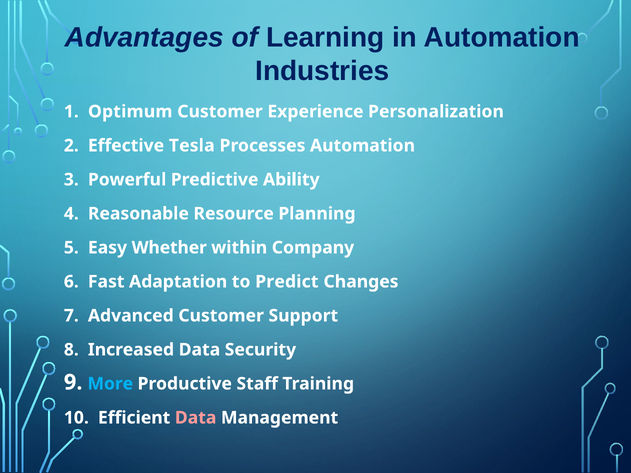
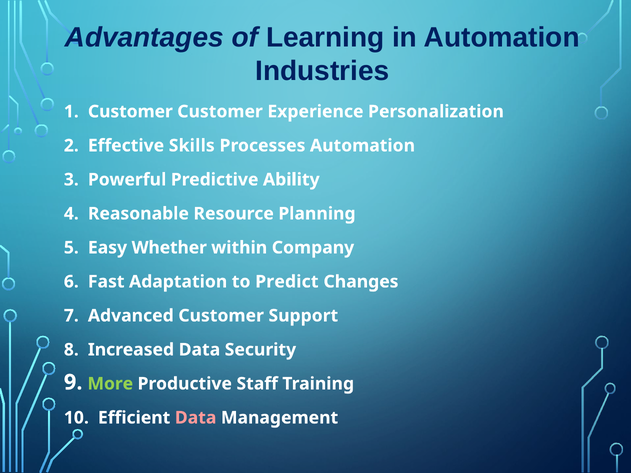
1 Optimum: Optimum -> Customer
Tesla: Tesla -> Skills
More colour: light blue -> light green
